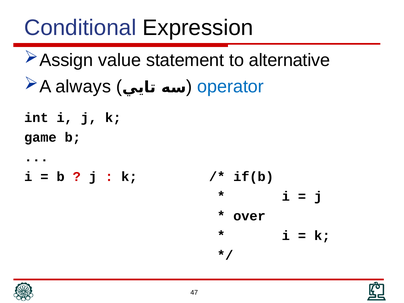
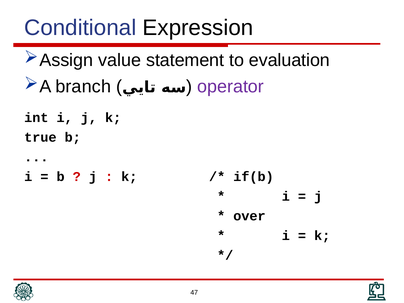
alternative: alternative -> evaluation
always: always -> branch
operator colour: blue -> purple
game: game -> true
